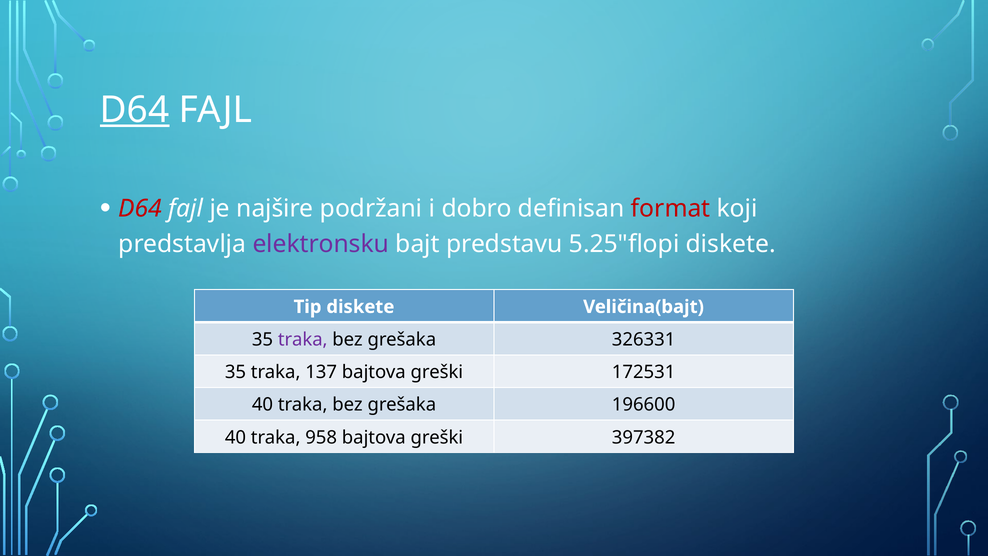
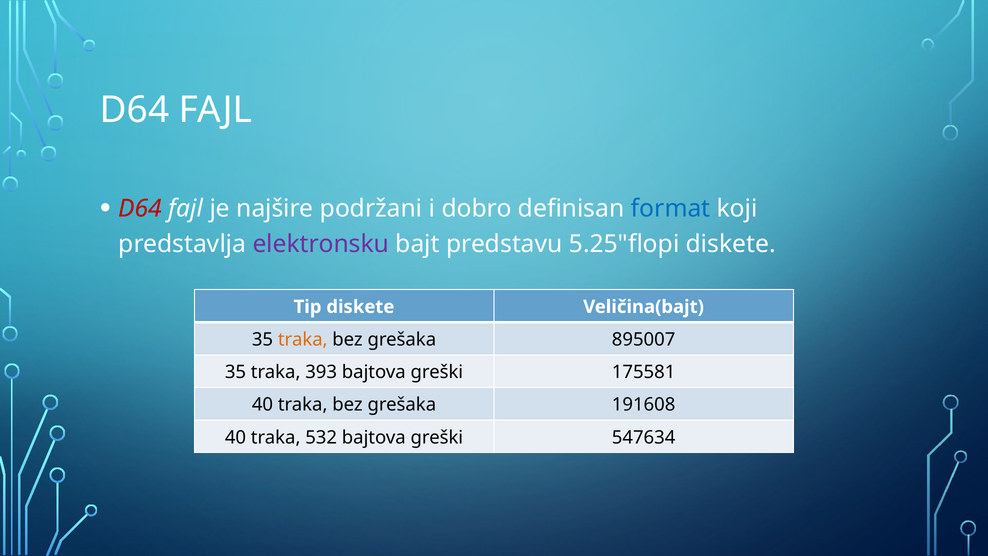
D64 at (135, 110) underline: present -> none
format colour: red -> blue
traka at (303, 339) colour: purple -> orange
326331: 326331 -> 895007
137: 137 -> 393
172531: 172531 -> 175581
196600: 196600 -> 191608
958: 958 -> 532
397382: 397382 -> 547634
